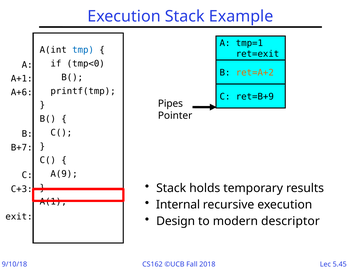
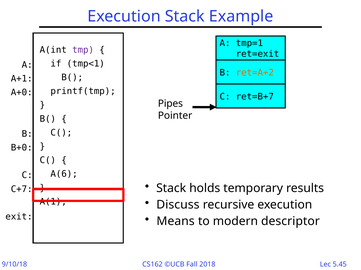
tmp colour: blue -> purple
tmp<0: tmp<0 -> tmp<1
A+6: A+6 -> A+0
ret=B+9: ret=B+9 -> ret=B+7
B+7: B+7 -> B+0
A(9: A(9 -> A(6
C+3: C+3 -> C+7
Internal: Internal -> Discuss
Design: Design -> Means
